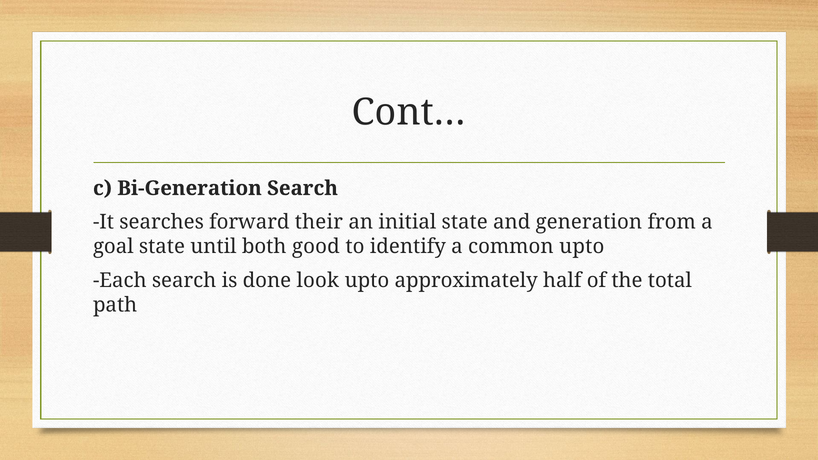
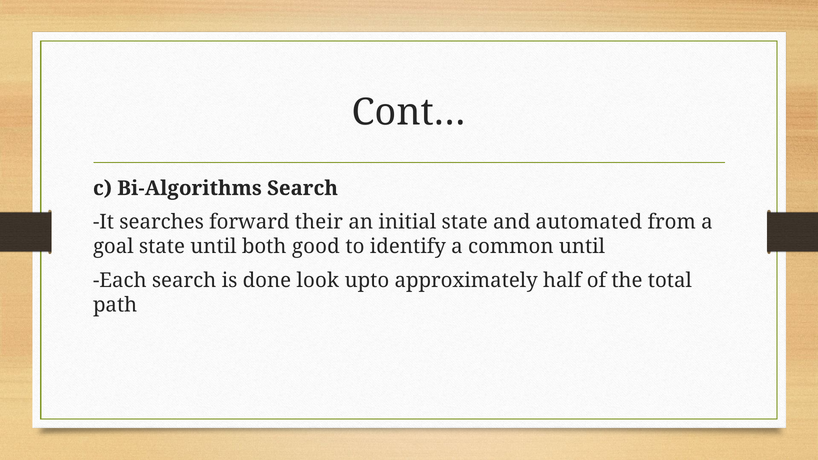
Bi-Generation: Bi-Generation -> Bi-Algorithms
generation: generation -> automated
common upto: upto -> until
